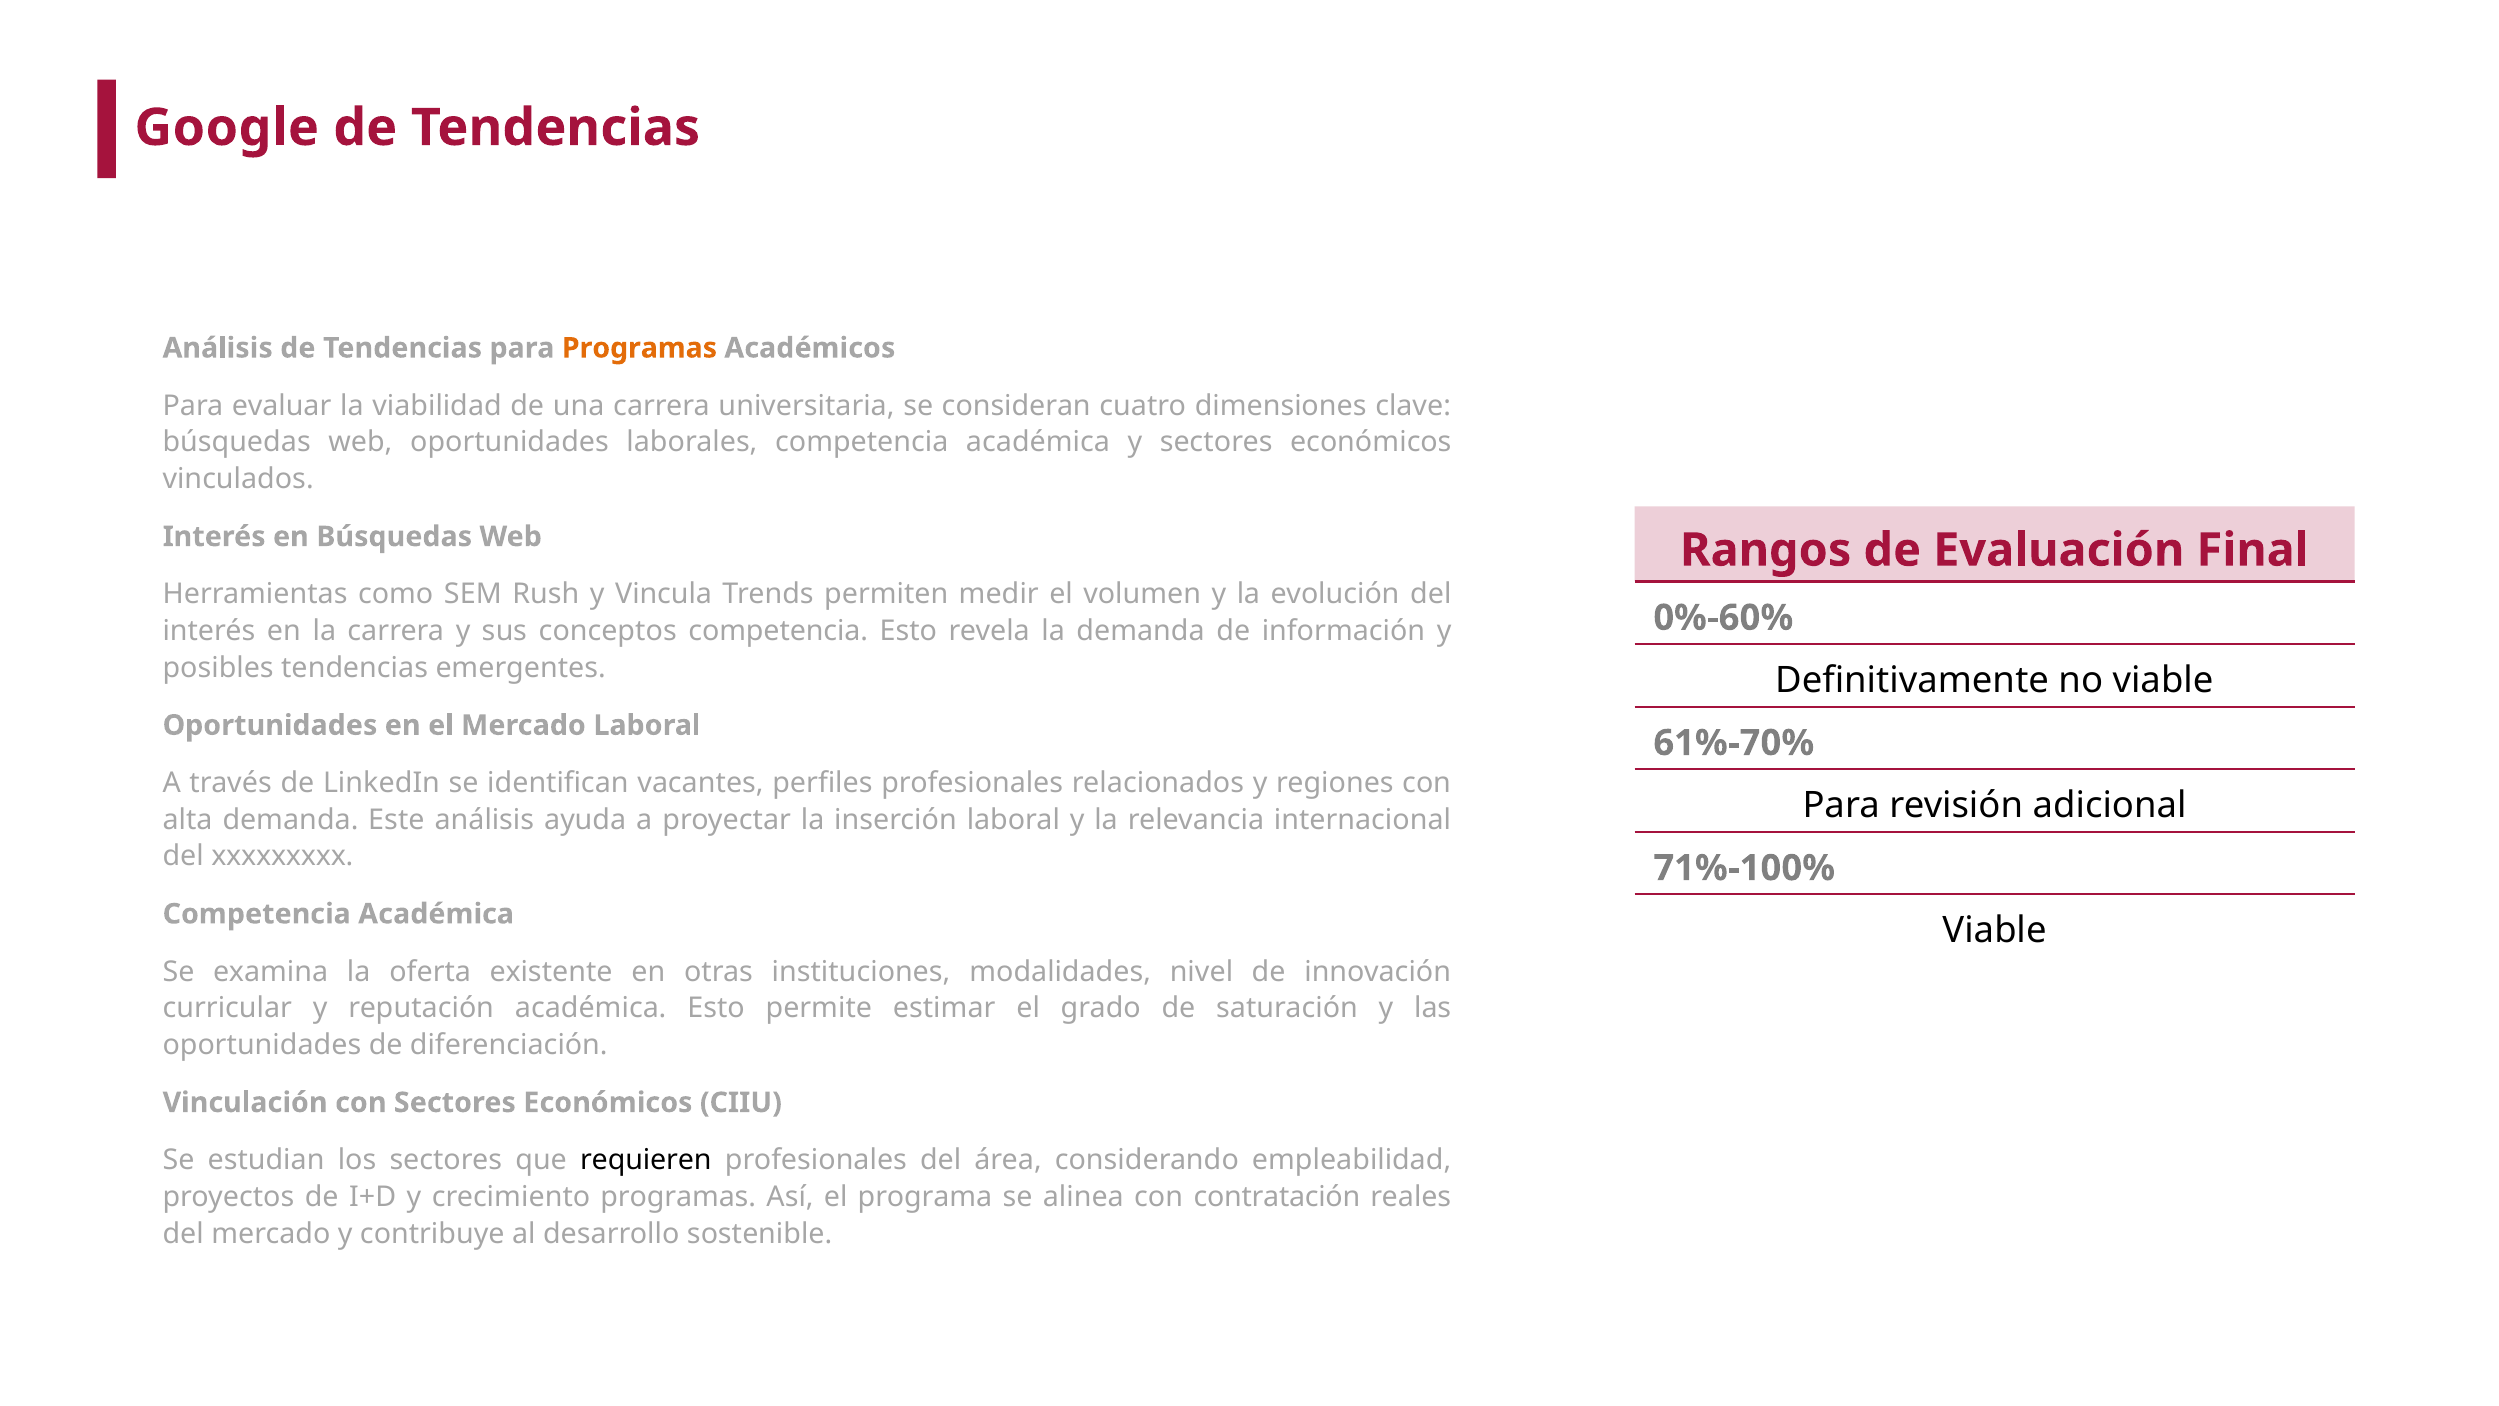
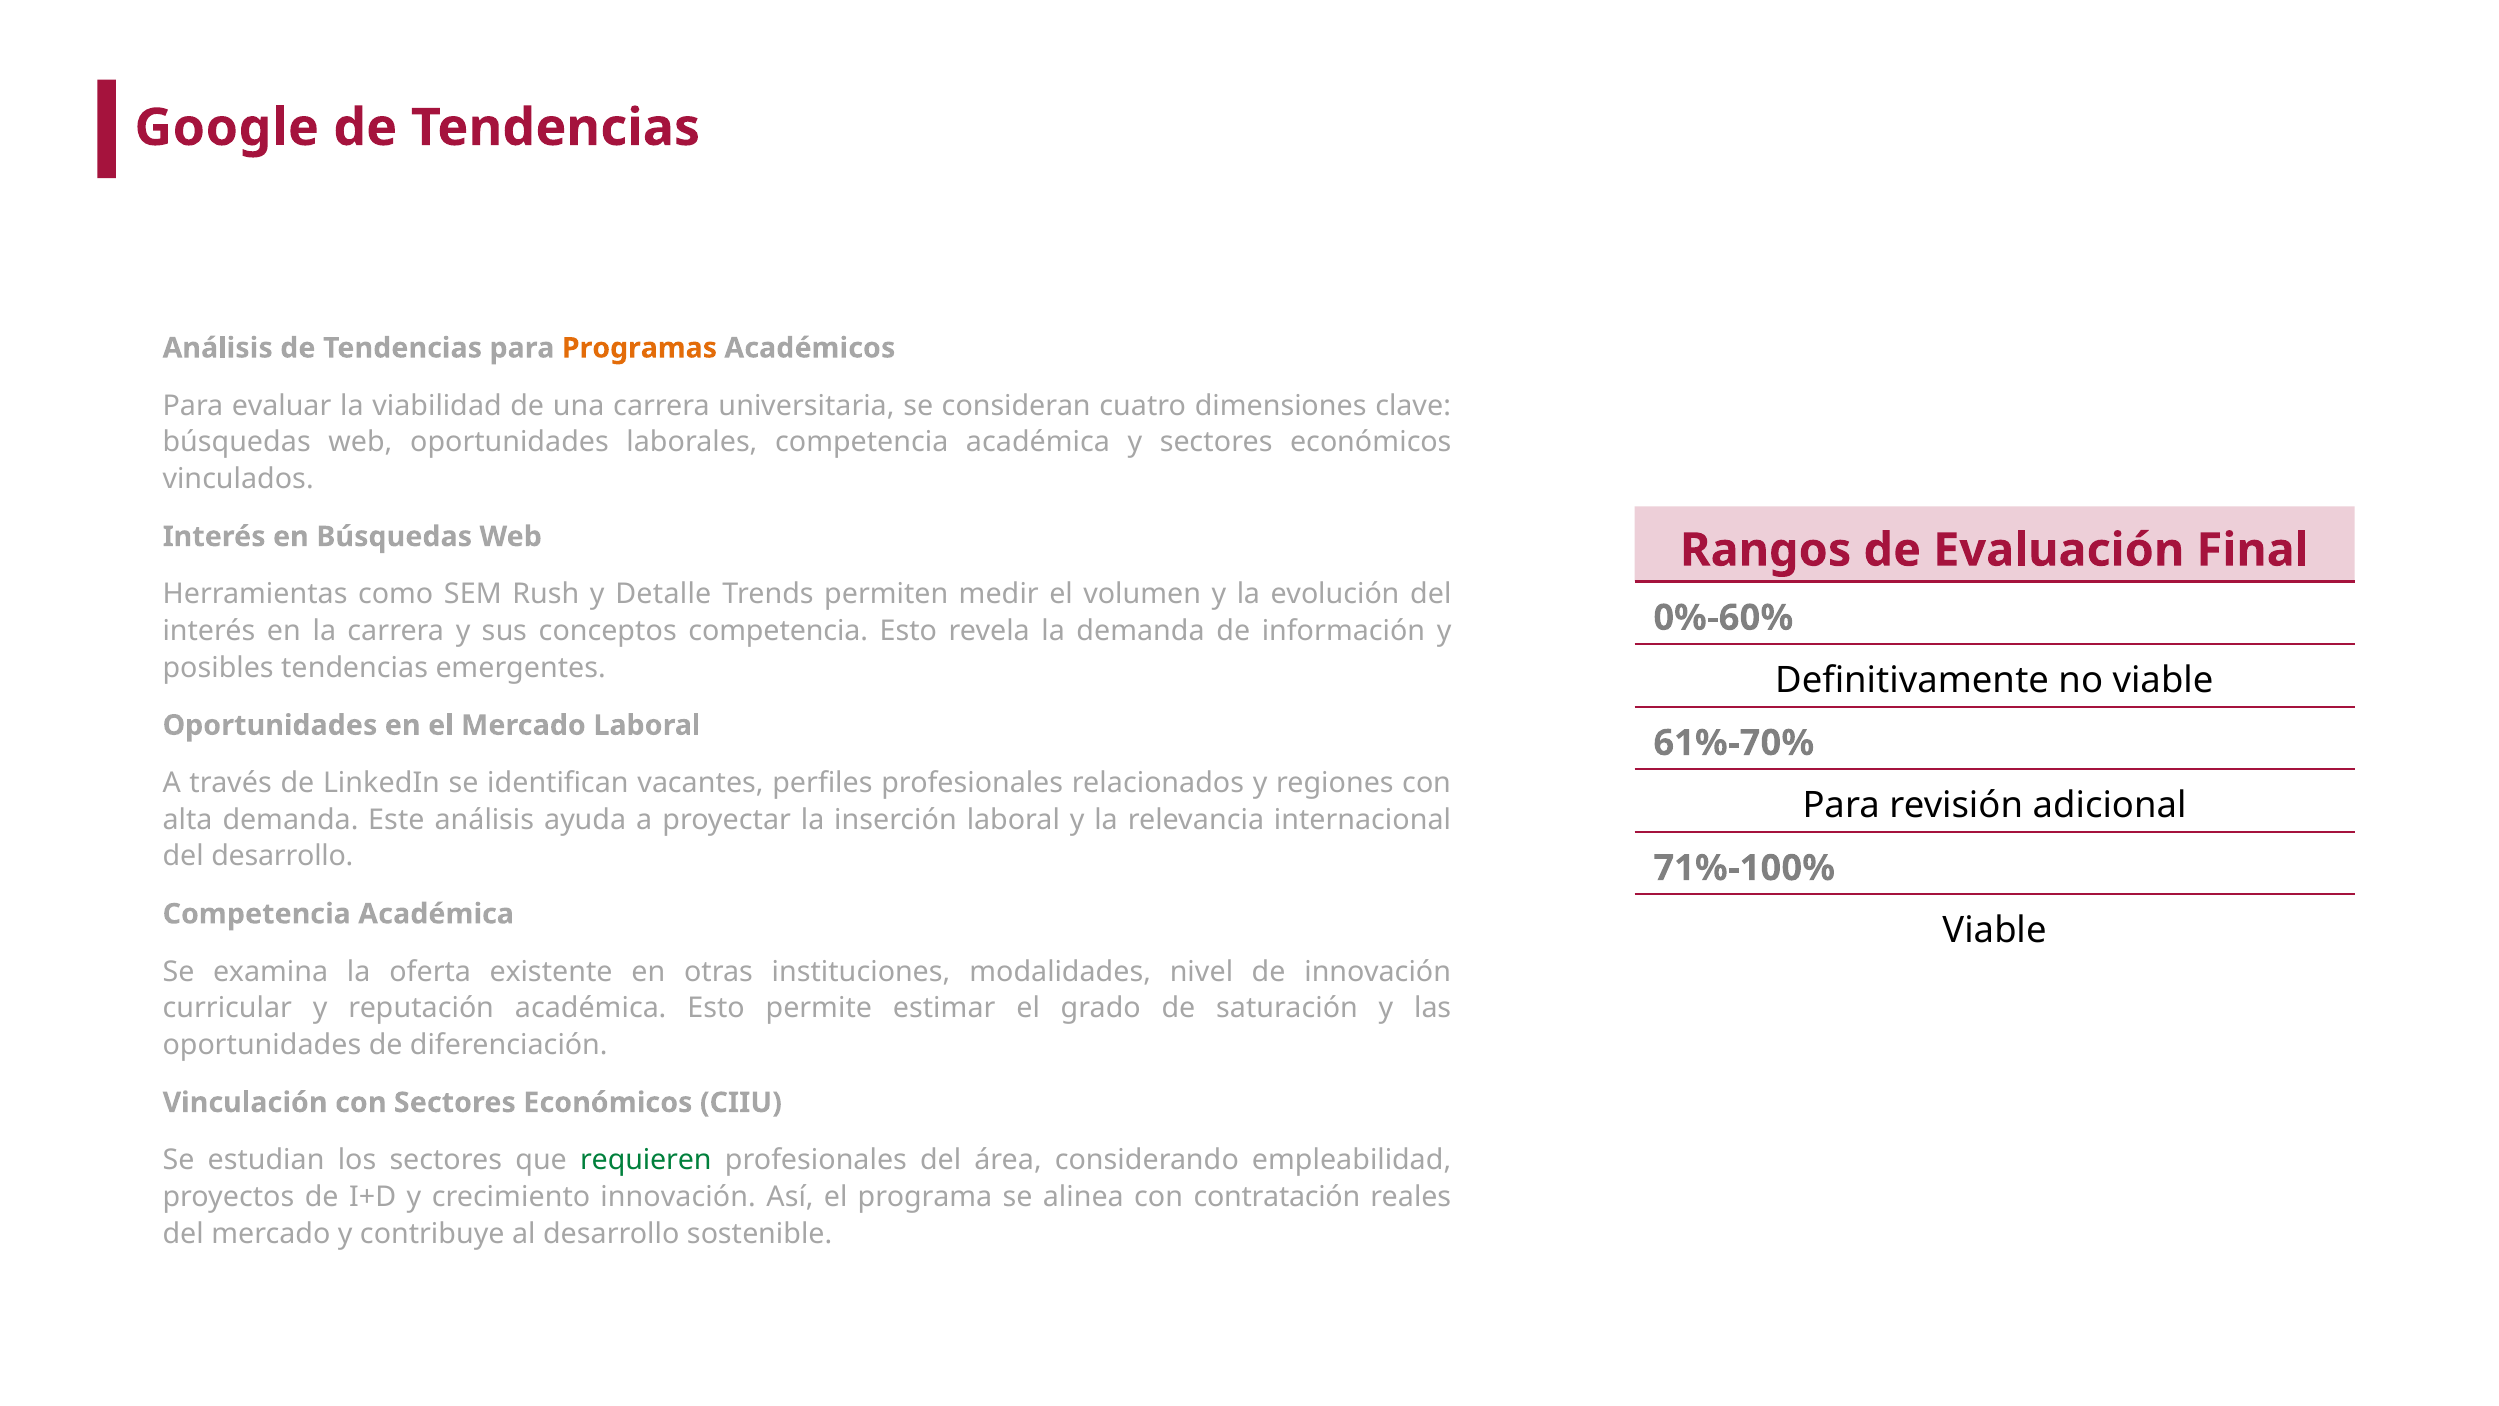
Vincula: Vincula -> Detalle
del xxxxxxxxx: xxxxxxxxx -> desarrollo
requieren colour: black -> green
crecimiento programas: programas -> innovación
